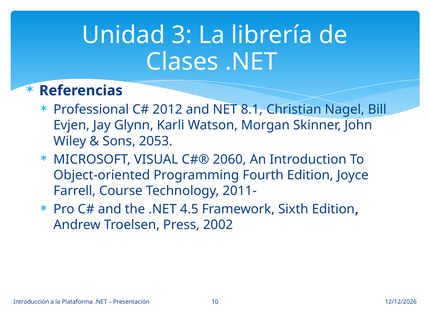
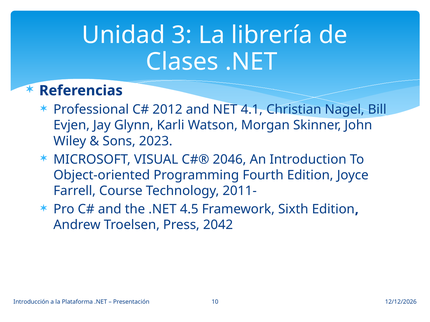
8.1: 8.1 -> 4.1
2053: 2053 -> 2023
2060: 2060 -> 2046
2002: 2002 -> 2042
